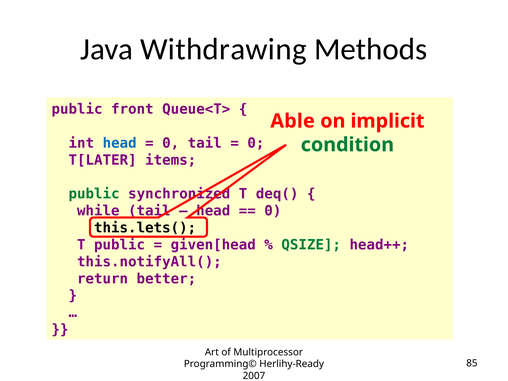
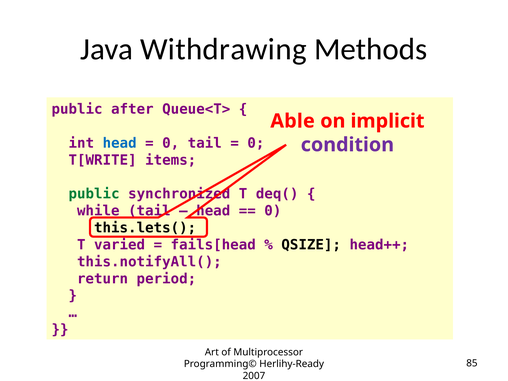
front: front -> after
condition colour: green -> purple
T[LATER: T[LATER -> T[WRITE
T public: public -> varied
given[head: given[head -> fails[head
QSIZE colour: green -> black
better: better -> period
